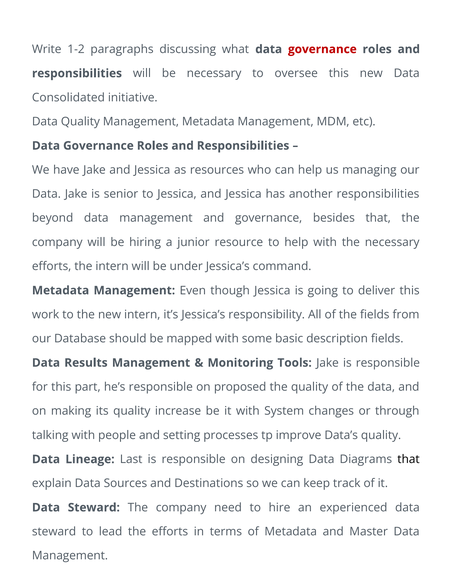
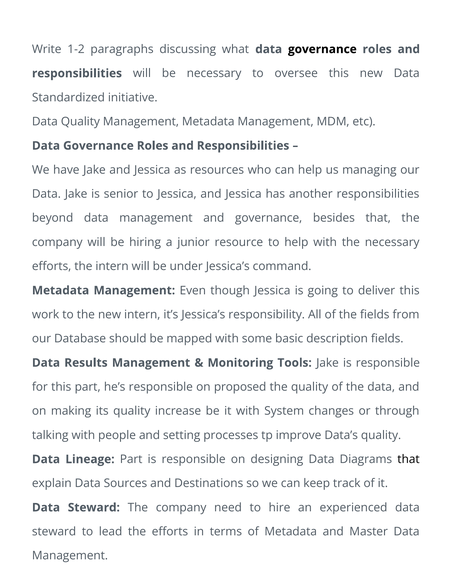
governance at (322, 49) colour: red -> black
Consolidated: Consolidated -> Standardized
Lineage Last: Last -> Part
